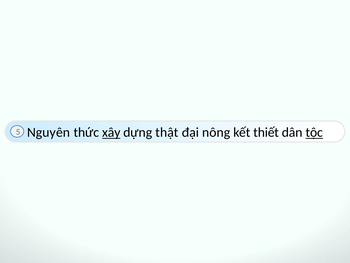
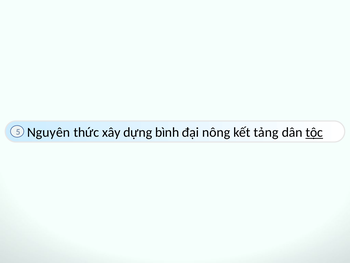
xây underline: present -> none
thật: thật -> bình
thiết: thiết -> tảng
